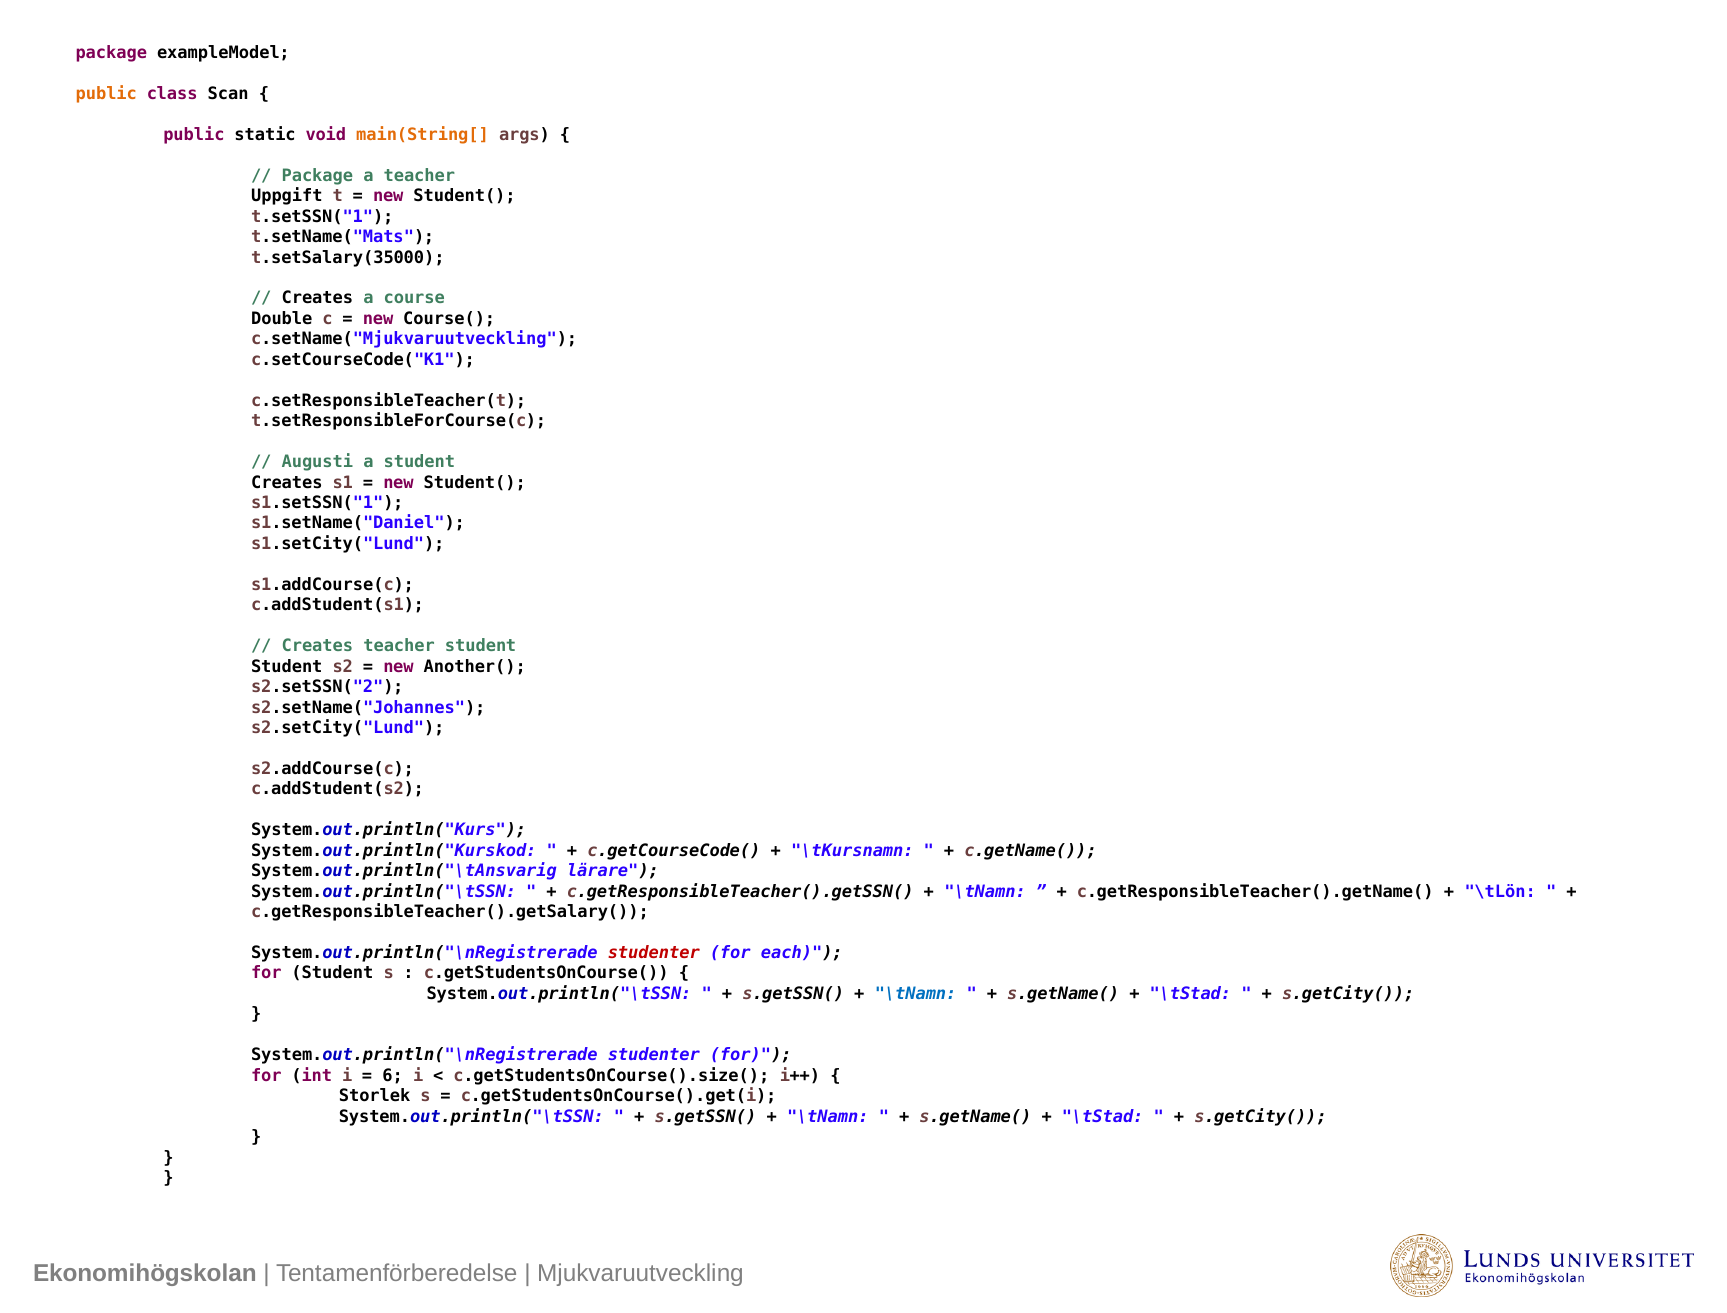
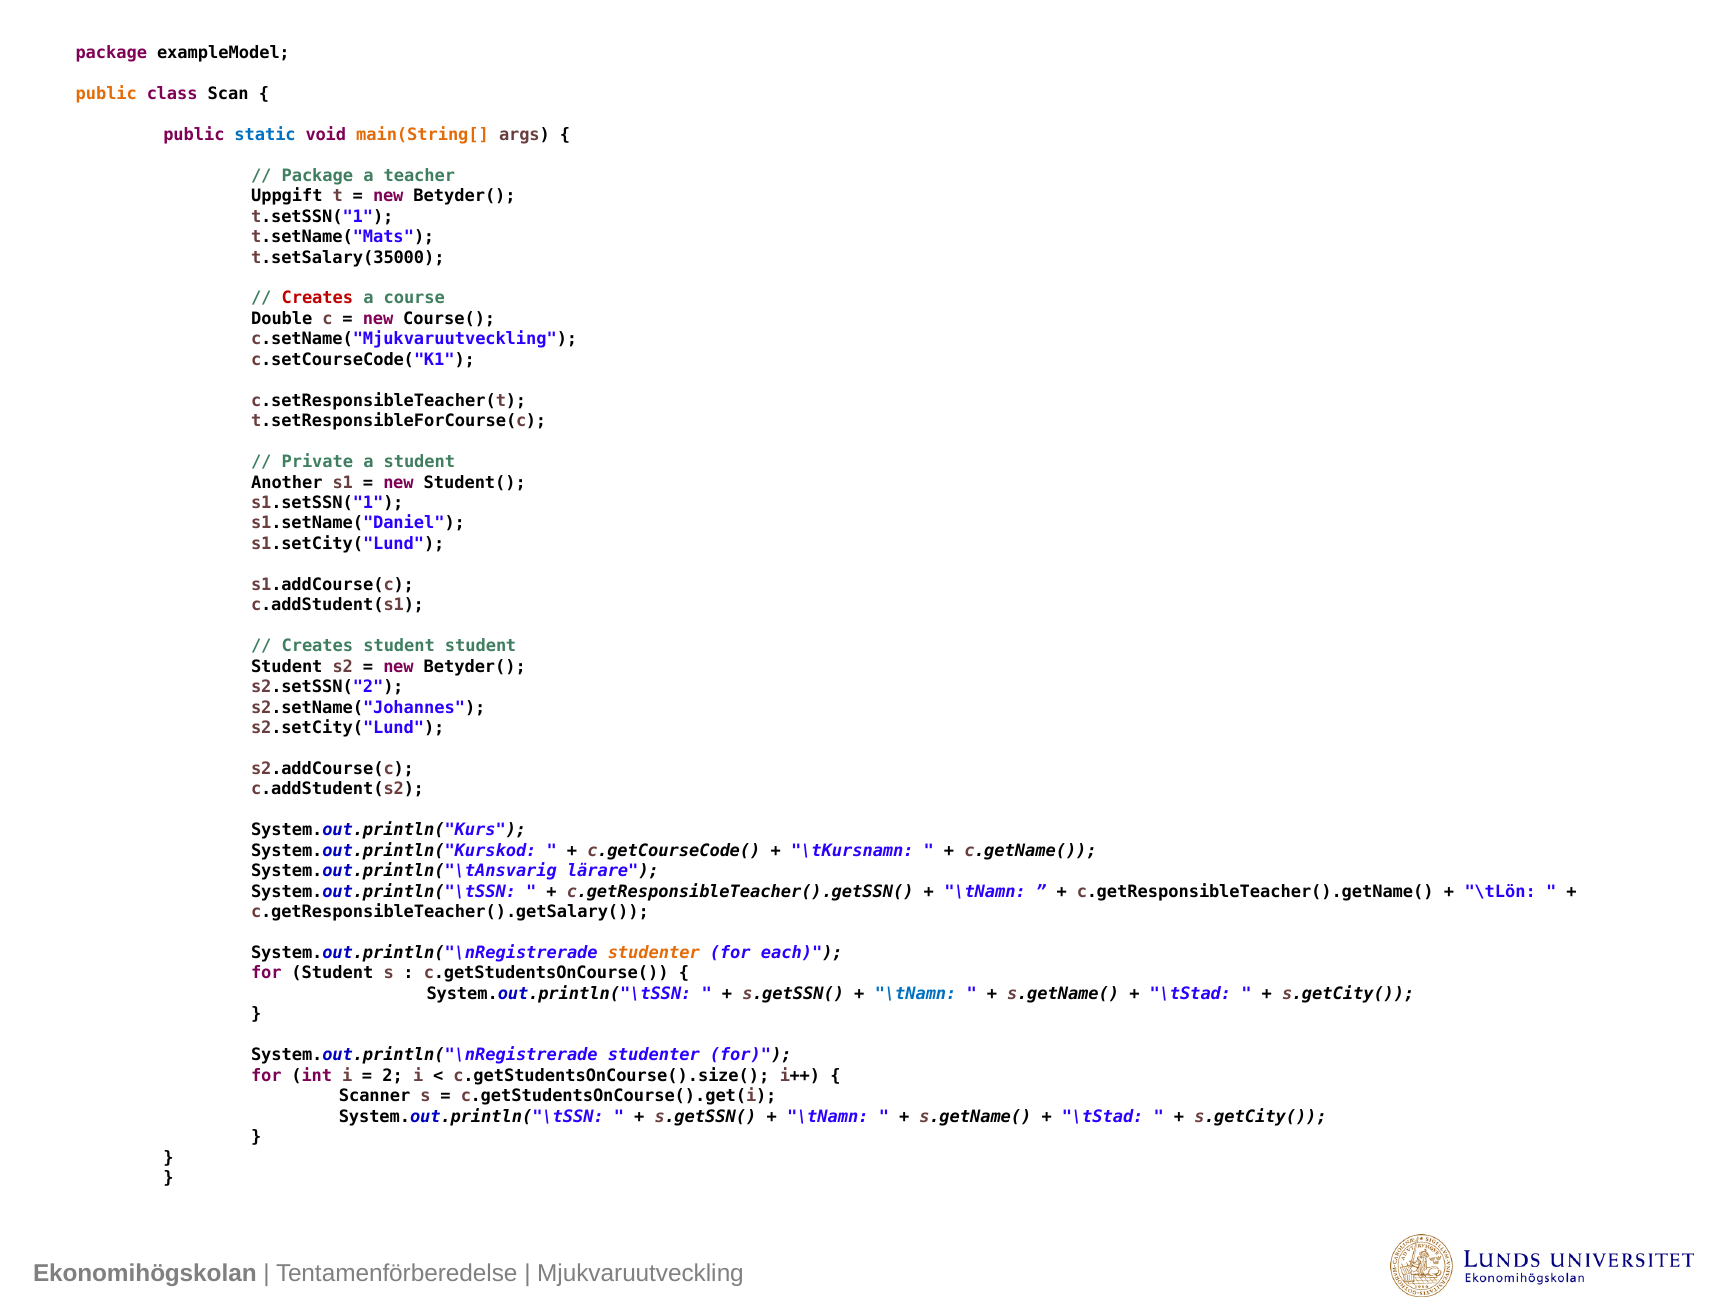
static colour: black -> blue
Student( at (465, 196): Student( -> Betyder(
Creates at (317, 298) colour: black -> red
Augusti: Augusti -> Private
Creates at (287, 482): Creates -> Another
Creates teacher: teacher -> student
Another( at (475, 666): Another( -> Betyder(
studenter at (654, 952) colour: red -> orange
6: 6 -> 2
Storlek: Storlek -> Scanner
